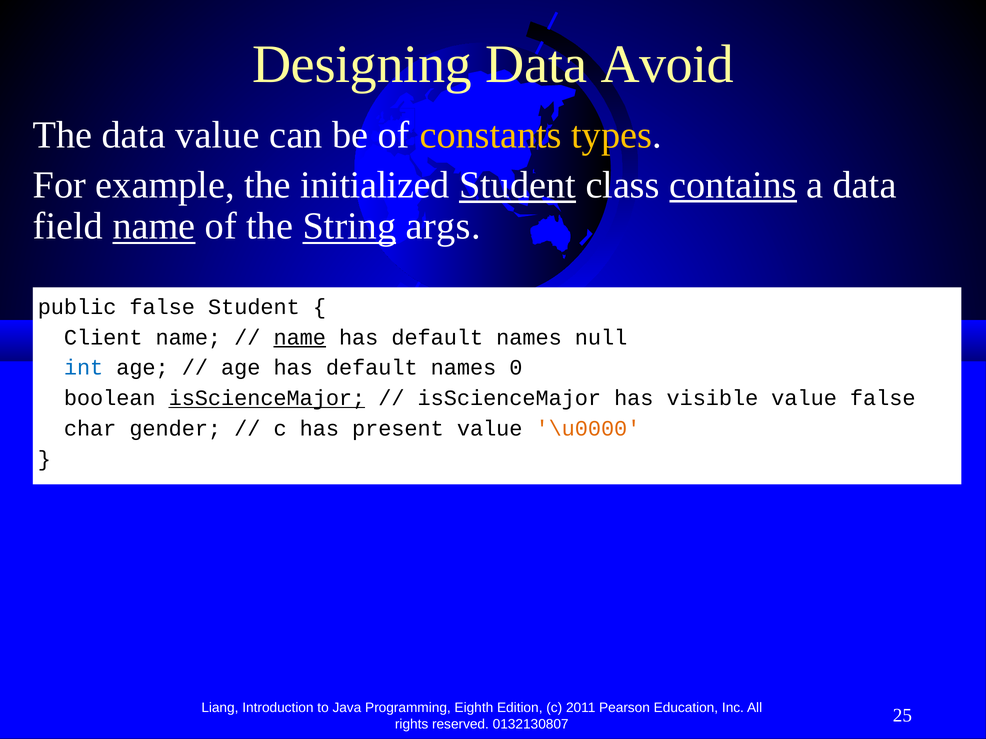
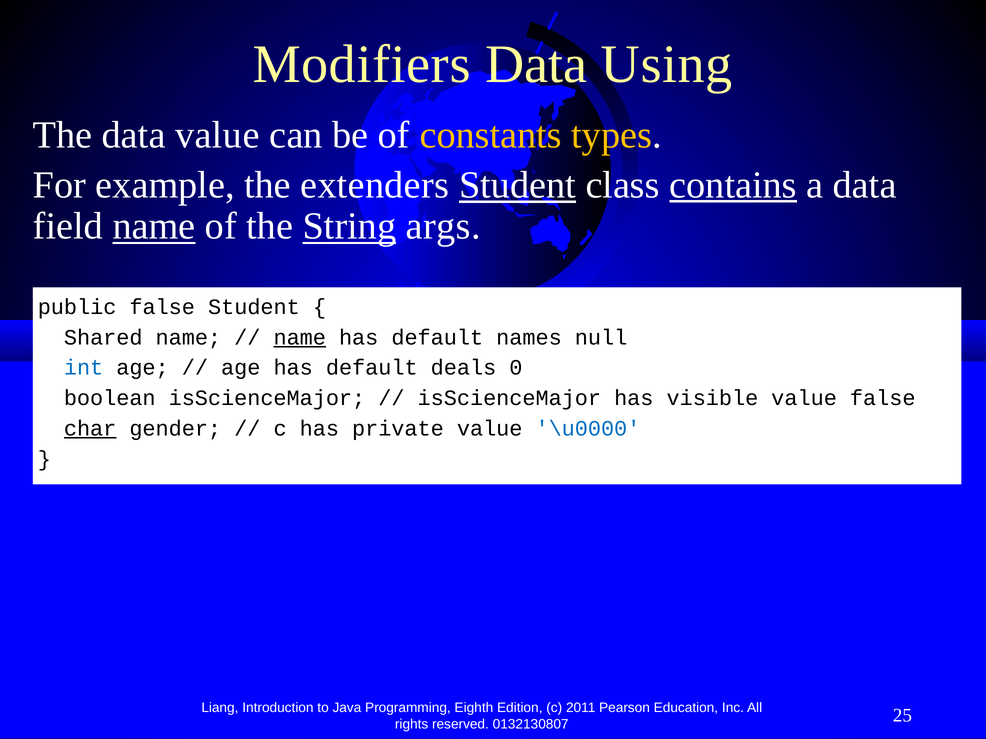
Designing: Designing -> Modifiers
Avoid: Avoid -> Using
initialized: initialized -> extenders
Client: Client -> Shared
age has default names: names -> deals
isScienceMajor at (267, 398) underline: present -> none
char underline: none -> present
present: present -> private
\u0000 colour: orange -> blue
